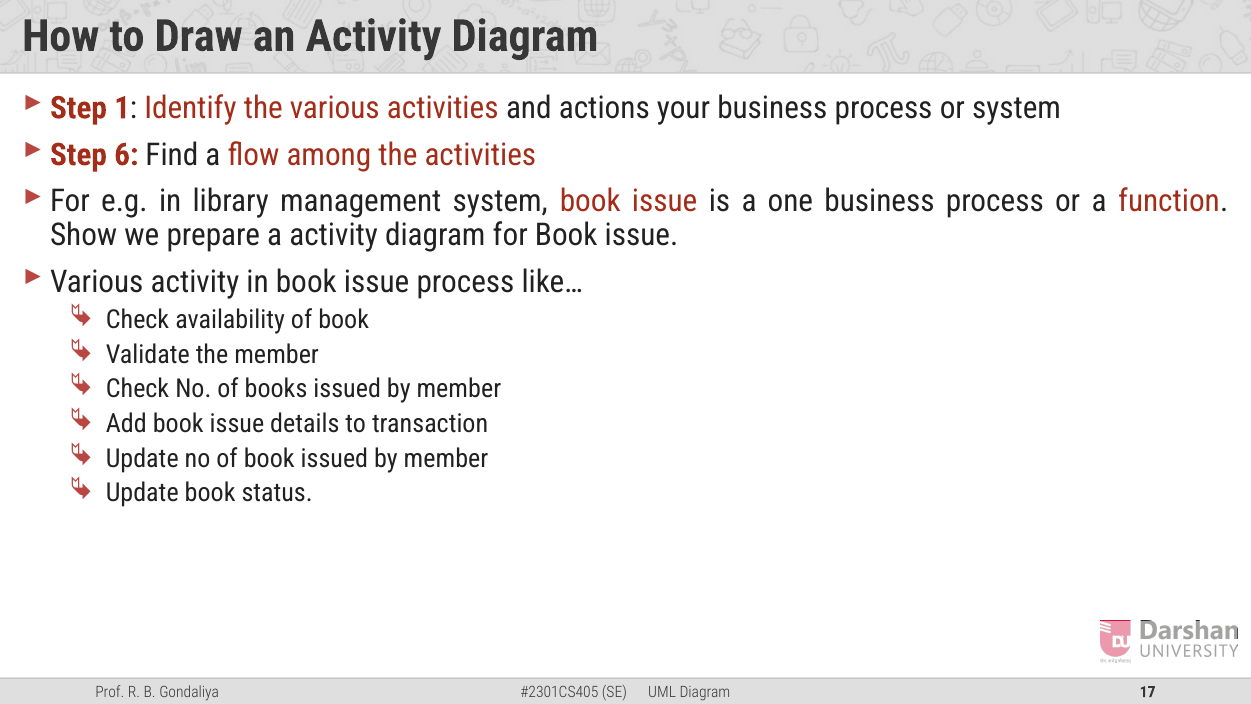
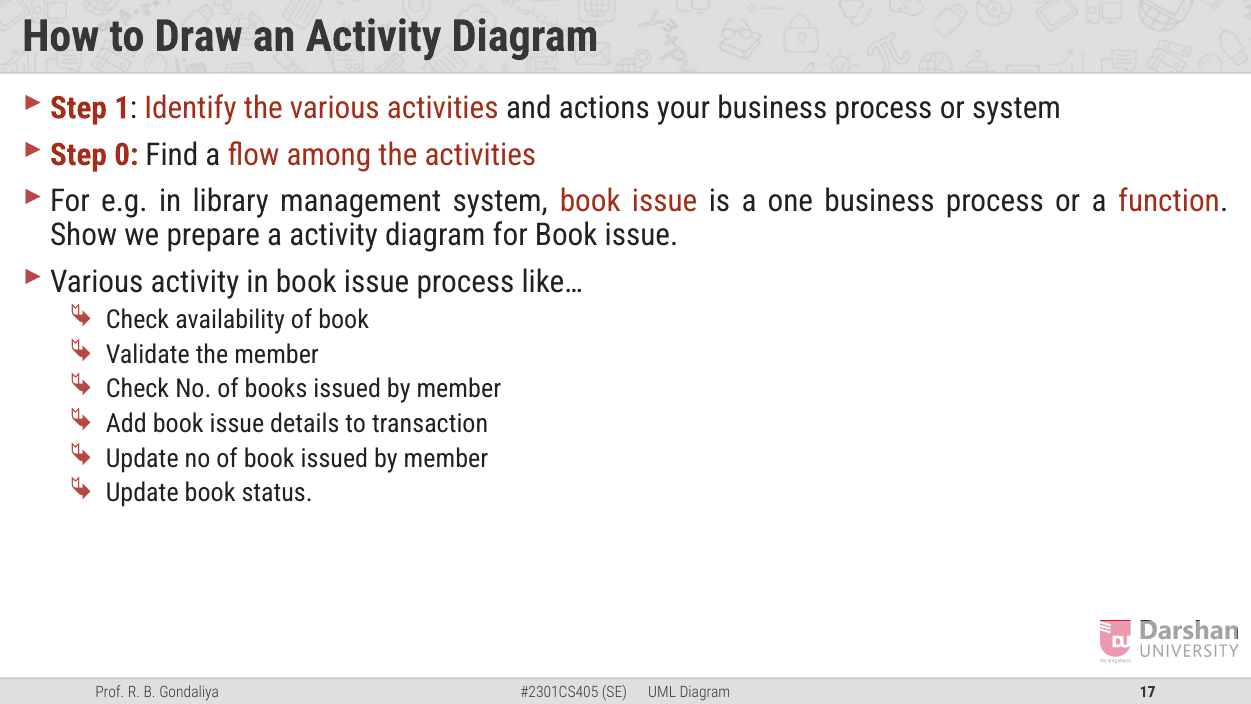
6: 6 -> 0
